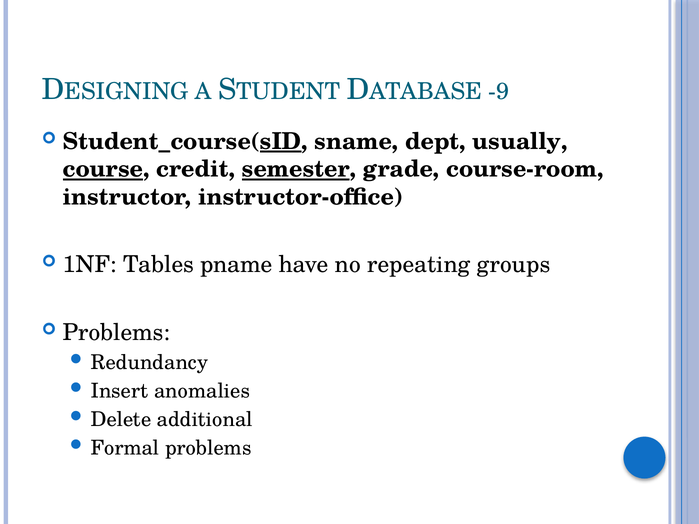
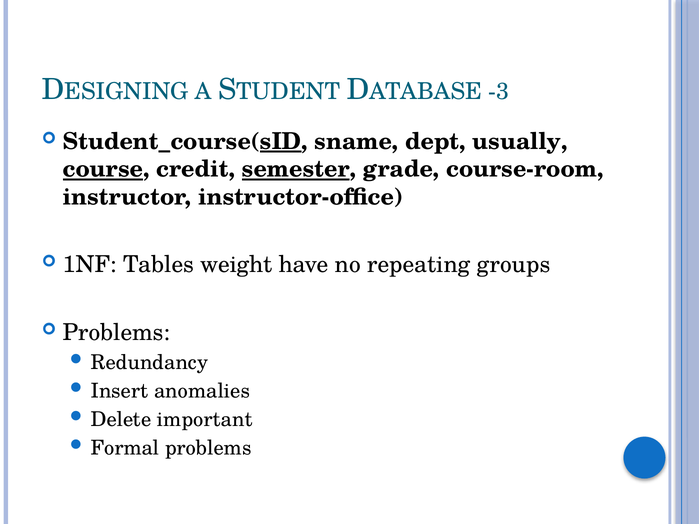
-9: -9 -> -3
pname: pname -> weight
additional: additional -> important
